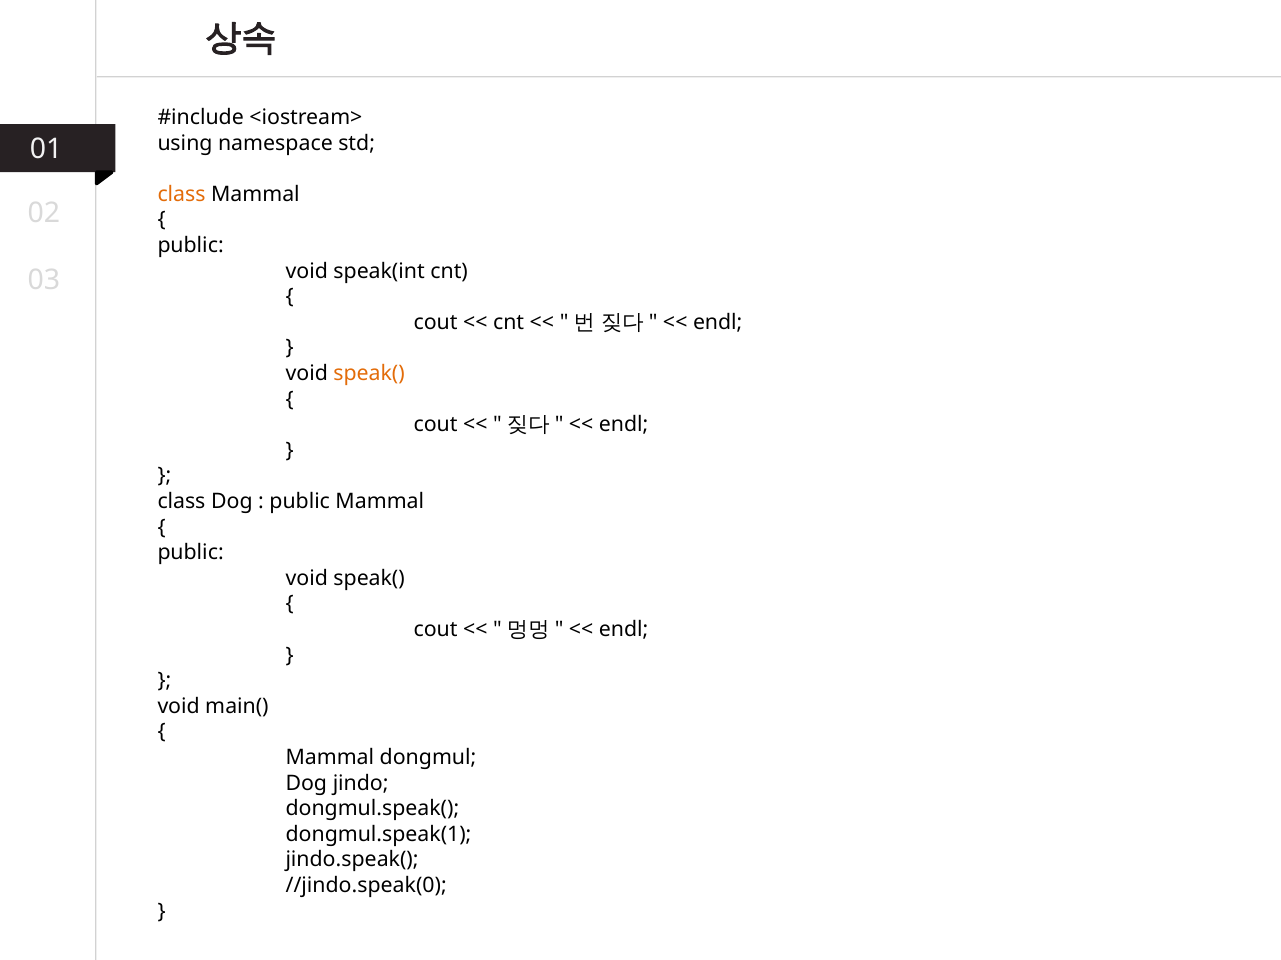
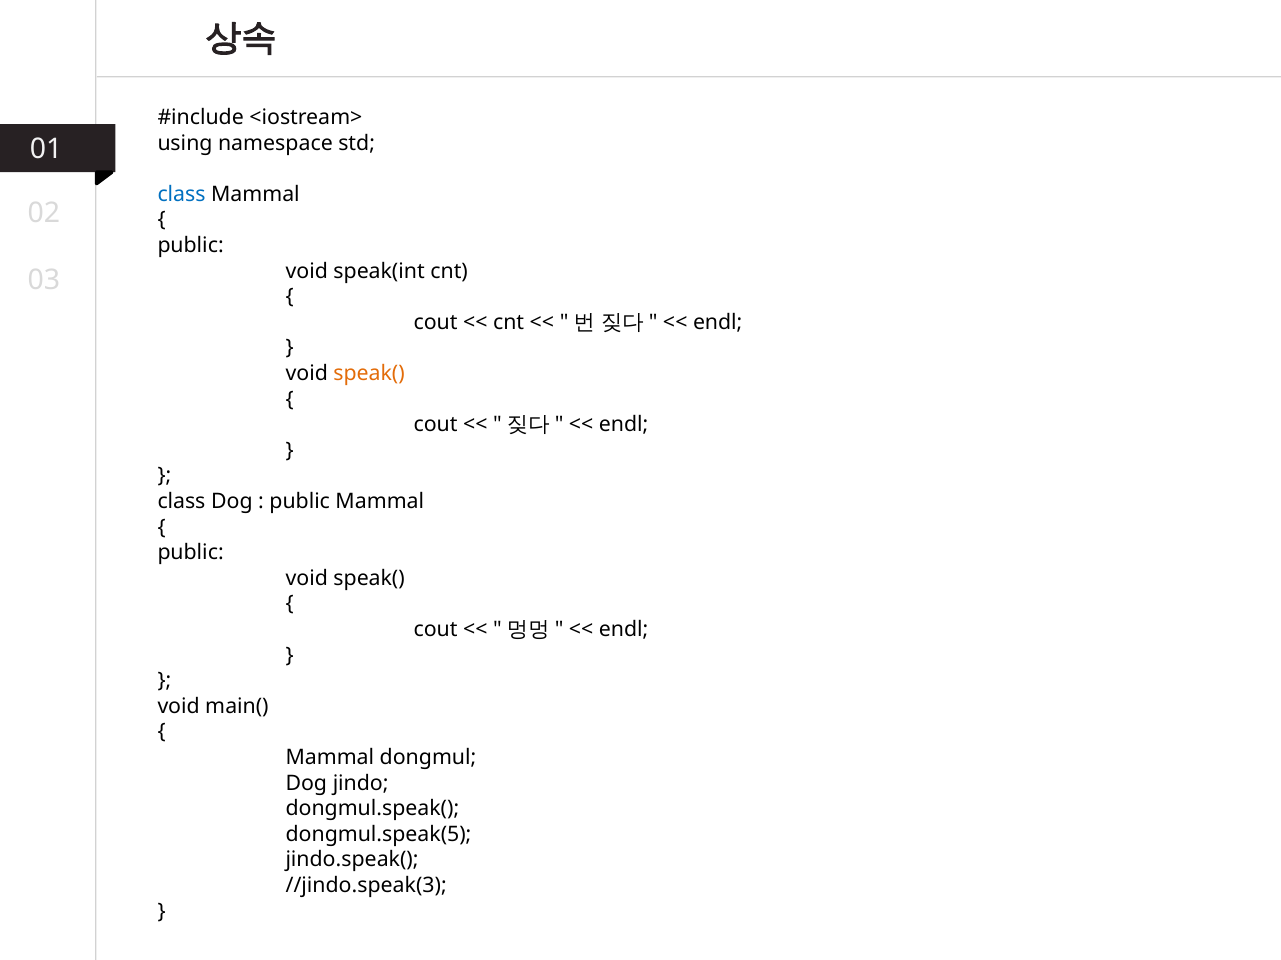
class at (182, 194) colour: orange -> blue
dongmul.speak(1: dongmul.speak(1 -> dongmul.speak(5
//jindo.speak(0: //jindo.speak(0 -> //jindo.speak(3
